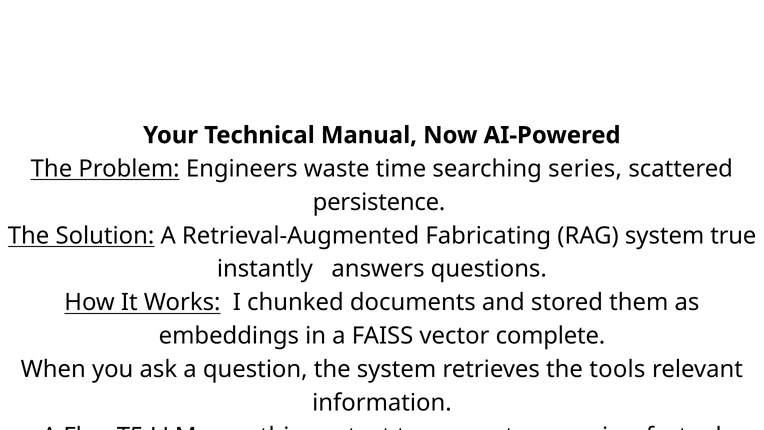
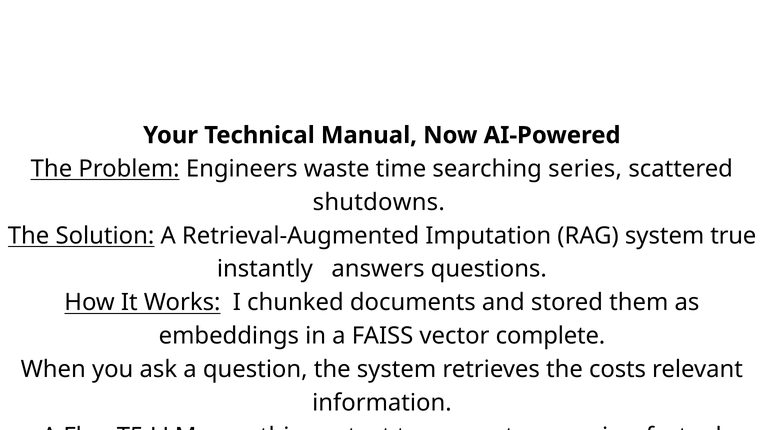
persistence: persistence -> shutdowns
Fabricating: Fabricating -> Imputation
tools: tools -> costs
